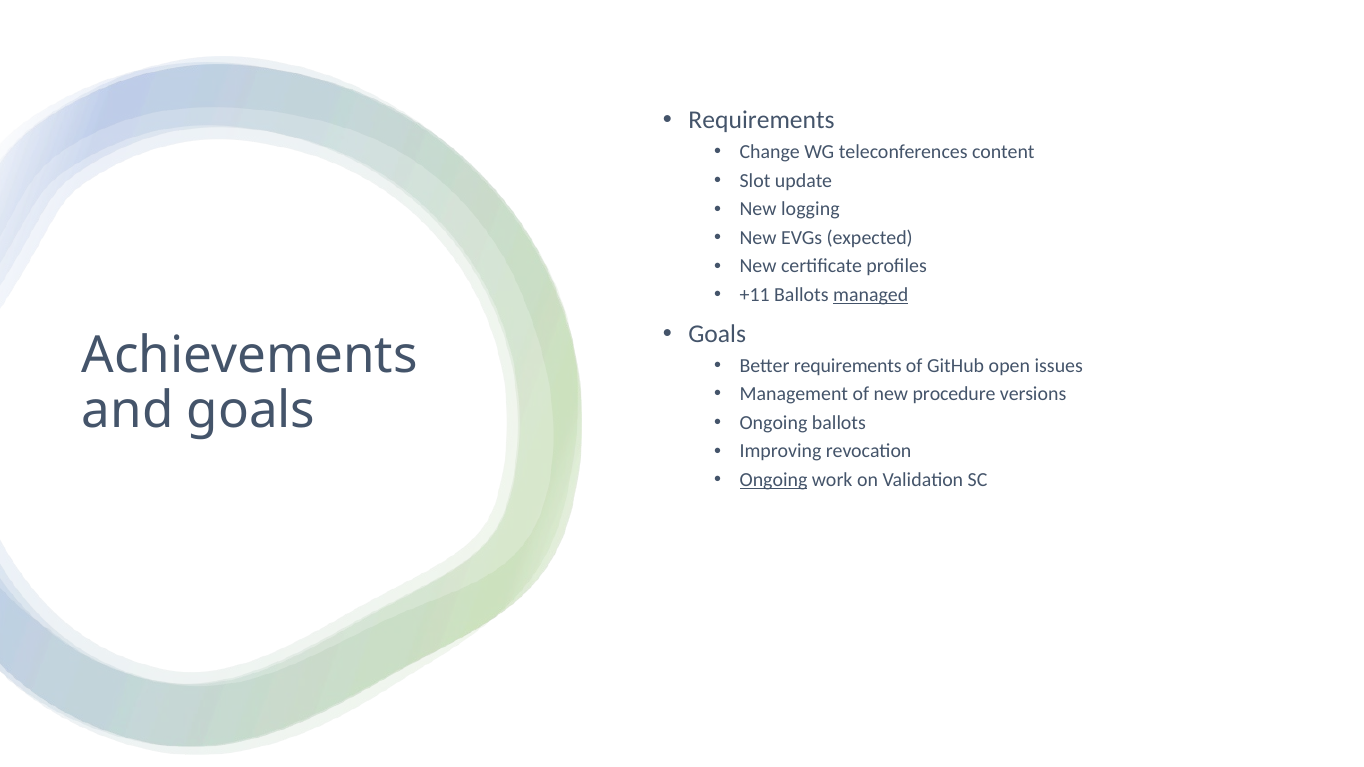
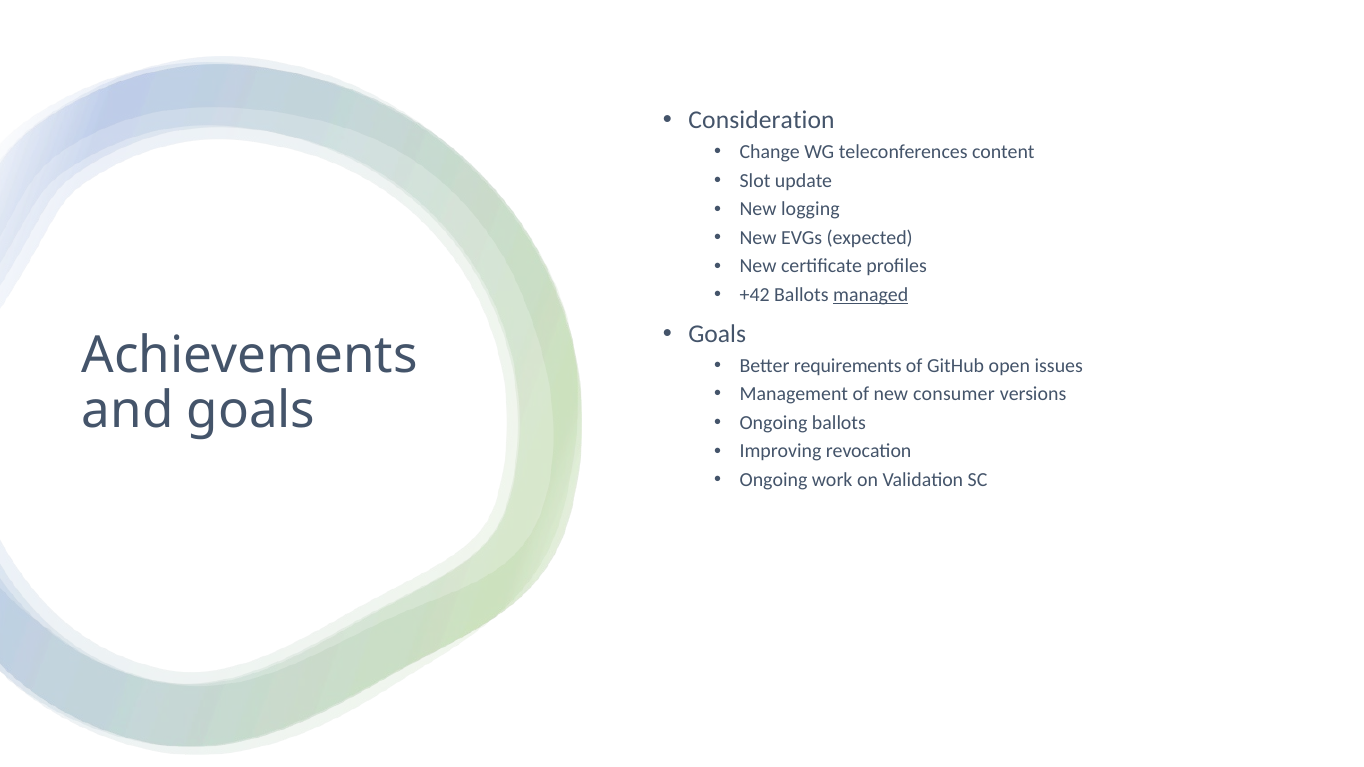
Requirements at (762, 120): Requirements -> Consideration
+11: +11 -> +42
procedure: procedure -> consumer
Ongoing at (773, 480) underline: present -> none
